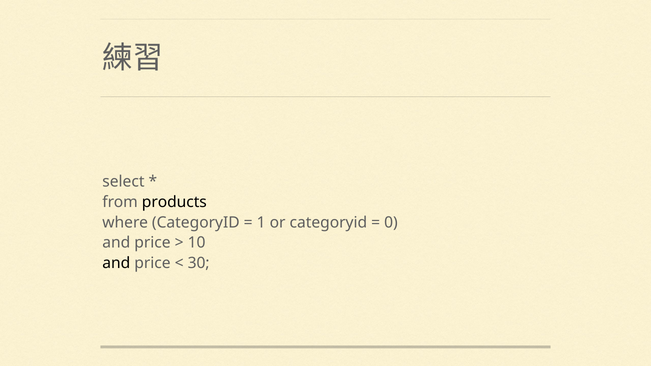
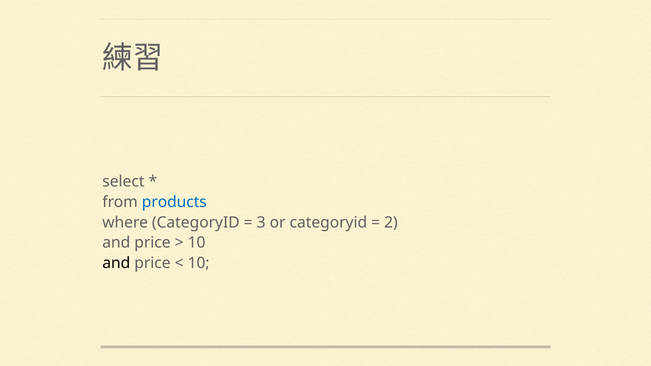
products colour: black -> blue
1: 1 -> 3
0: 0 -> 2
30 at (199, 263): 30 -> 10
